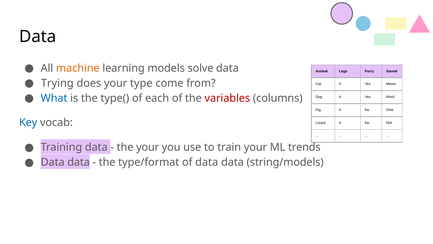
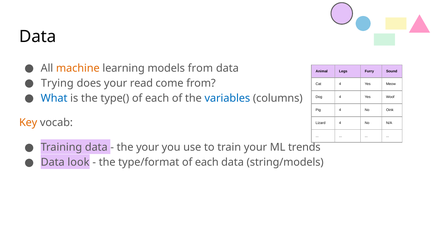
models solve: solve -> from
type: type -> read
variables colour: red -> blue
Key colour: blue -> orange
data at (79, 162): data -> look
type/format of data: data -> each
